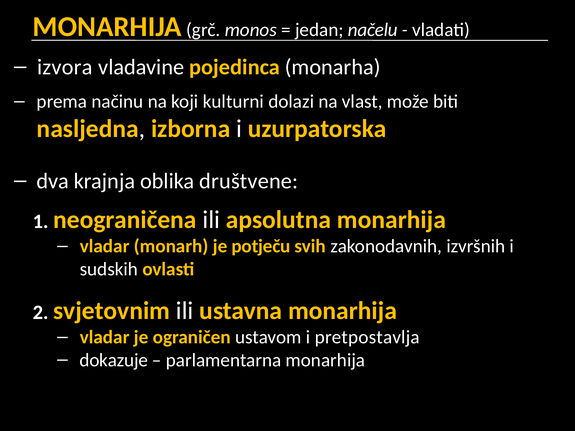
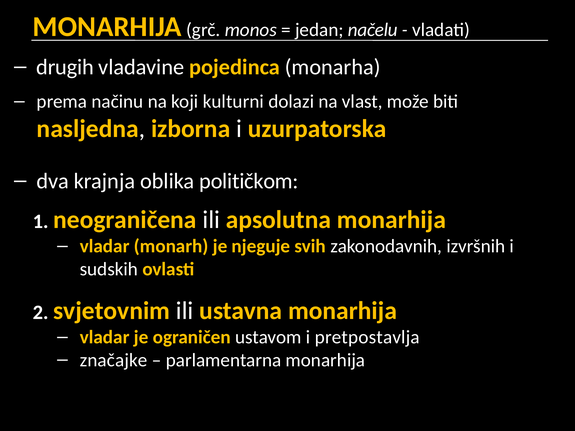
izvora: izvora -> drugih
društvene: društvene -> političkom
potječu: potječu -> njeguje
dokazuje: dokazuje -> značajke
